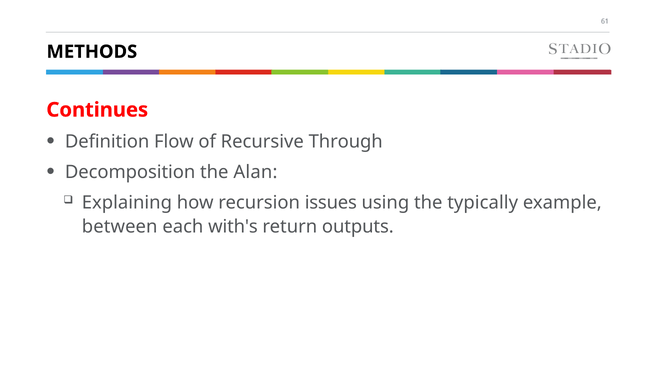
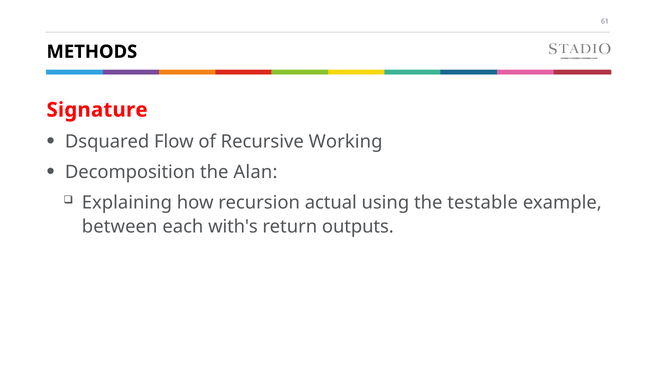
Continues: Continues -> Signature
Definition: Definition -> Dsquared
Through: Through -> Working
issues: issues -> actual
typically: typically -> testable
